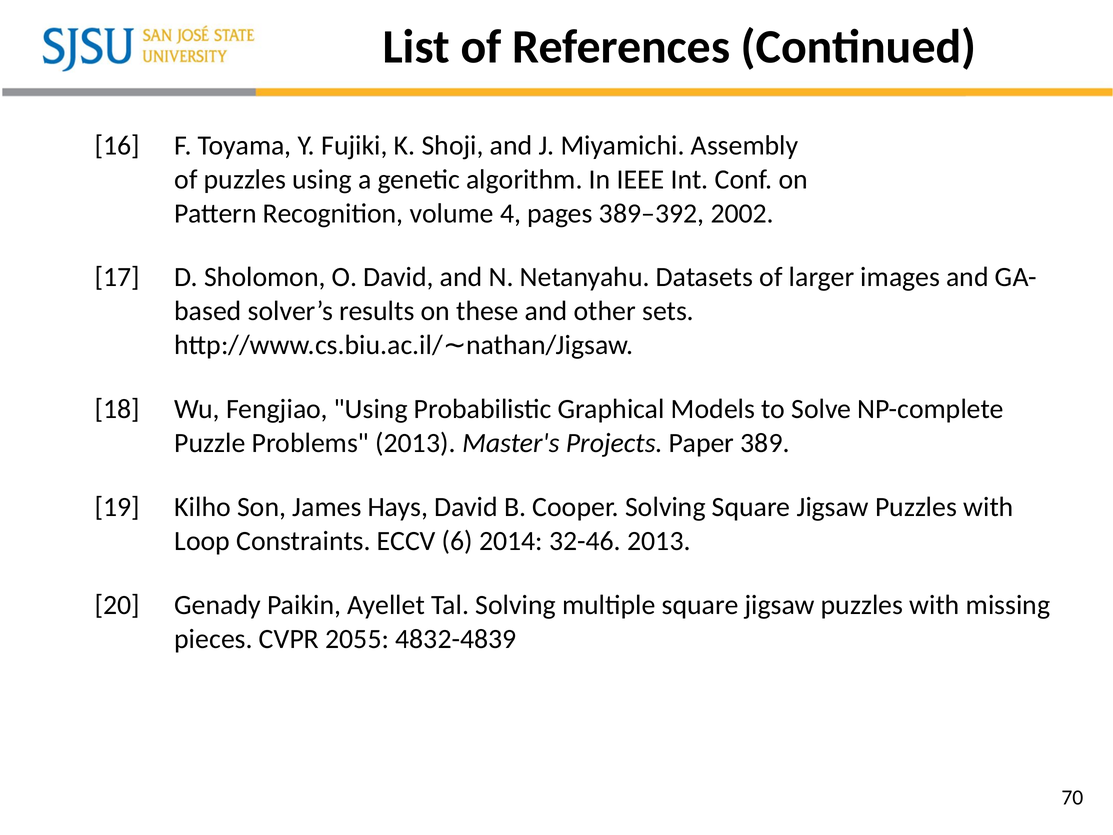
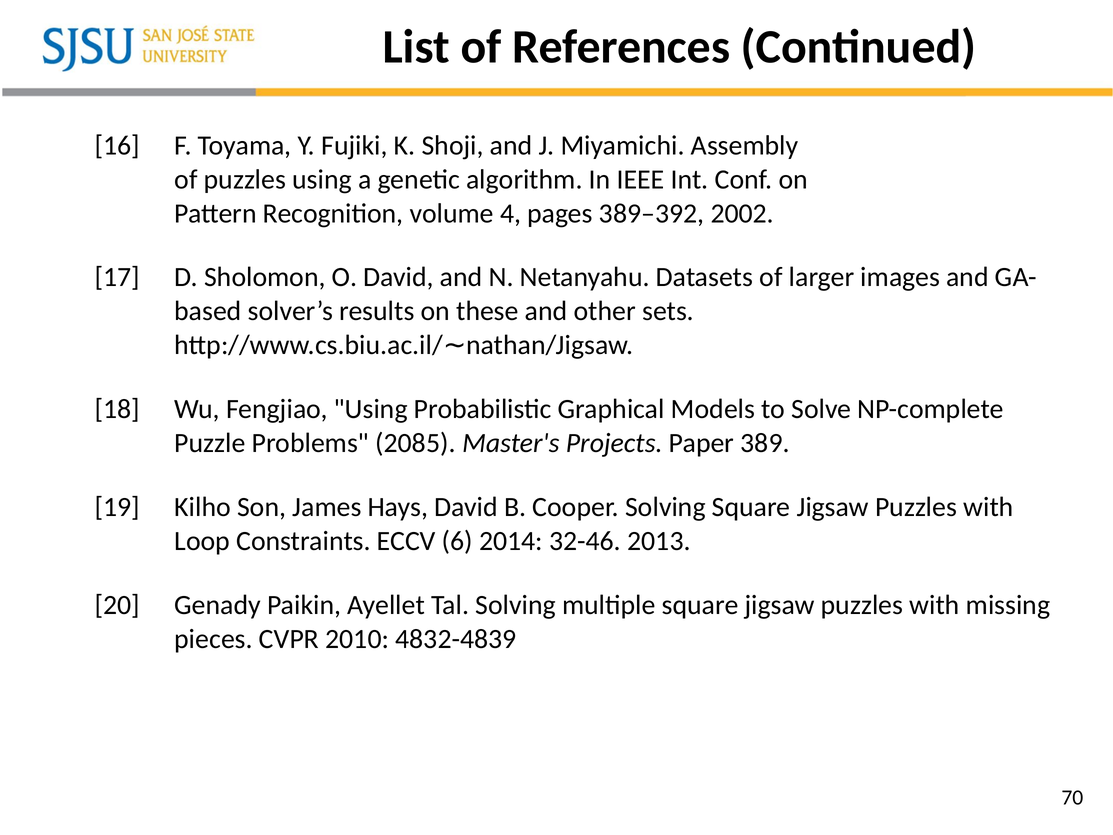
Problems 2013: 2013 -> 2085
2055: 2055 -> 2010
